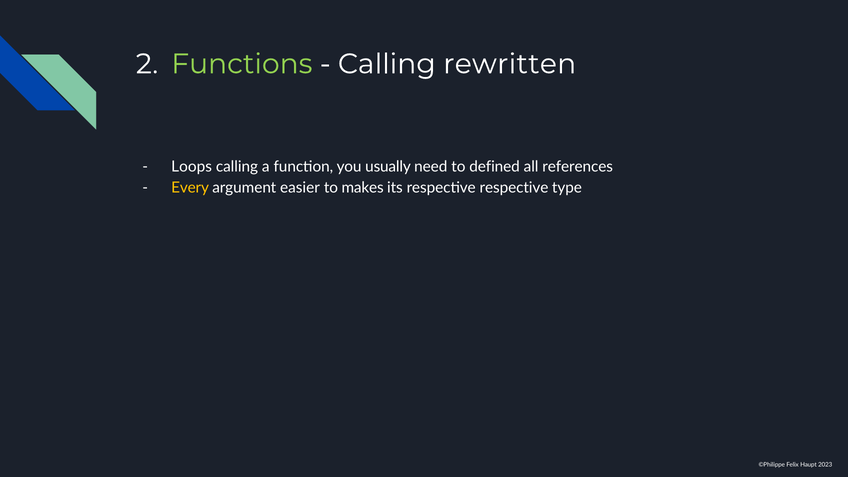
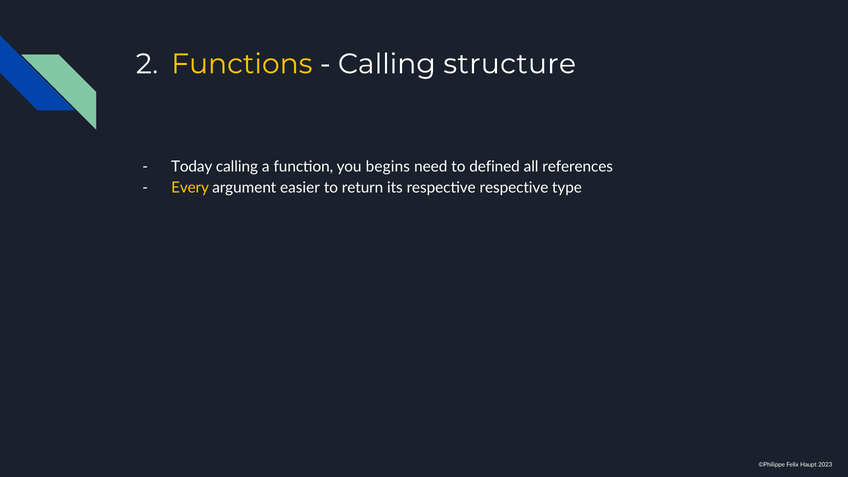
Functions colour: light green -> yellow
rewritten: rewritten -> structure
Loops: Loops -> Today
usually: usually -> begins
makes: makes -> return
